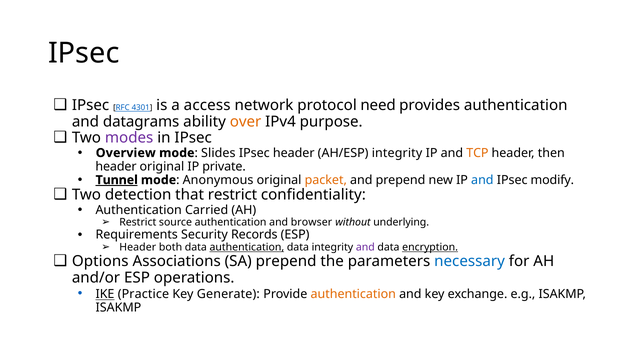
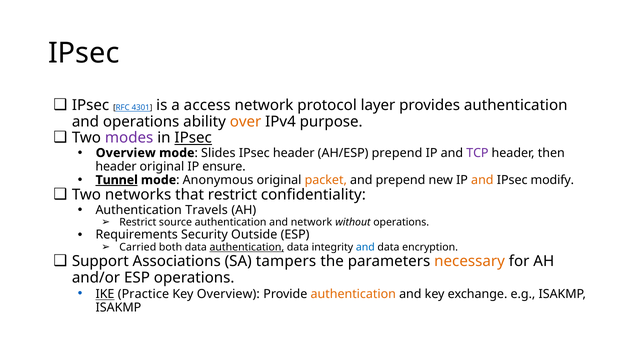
need: need -> layer
and datagrams: datagrams -> operations
IPsec at (193, 138) underline: none -> present
AH/ESP integrity: integrity -> prepend
TCP colour: orange -> purple
private: private -> ensure
and at (482, 180) colour: blue -> orange
detection: detection -> networks
Carried: Carried -> Travels
and browser: browser -> network
without underlying: underlying -> operations
Records: Records -> Outside
Header at (138, 247): Header -> Carried
and at (365, 247) colour: purple -> blue
encryption underline: present -> none
Options: Options -> Support
SA prepend: prepend -> tampers
necessary colour: blue -> orange
Key Generate: Generate -> Overview
